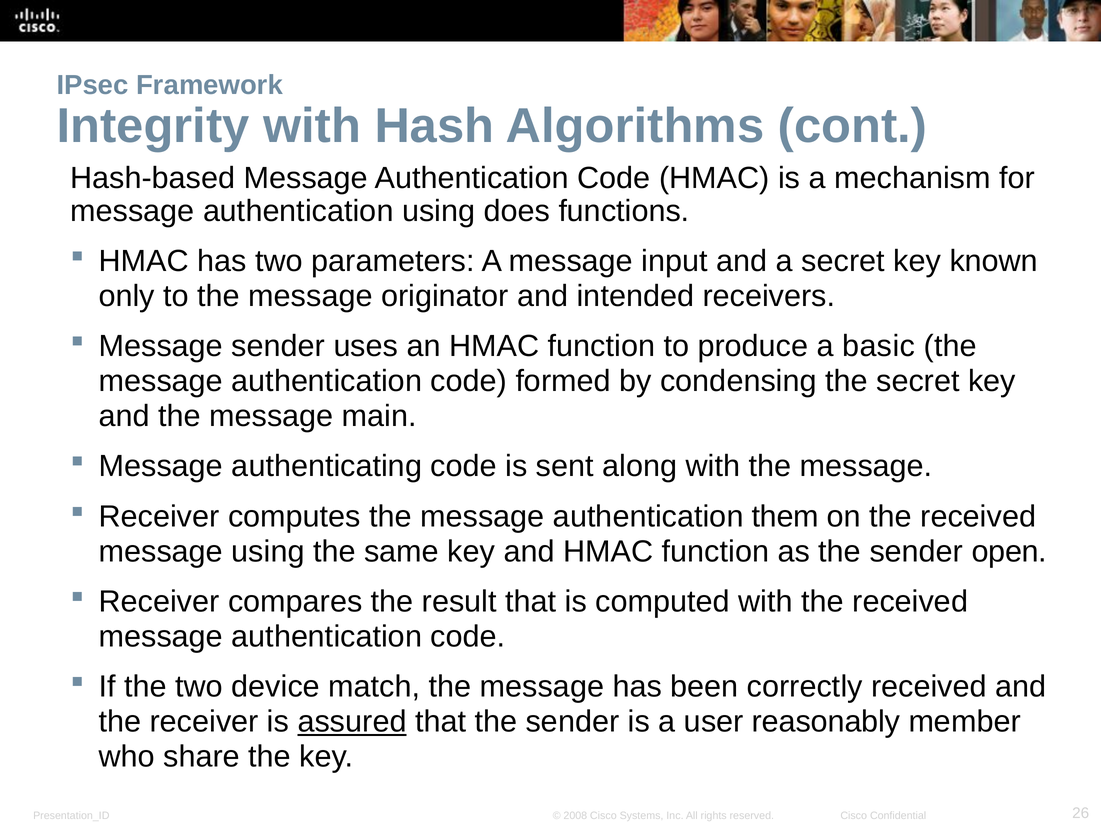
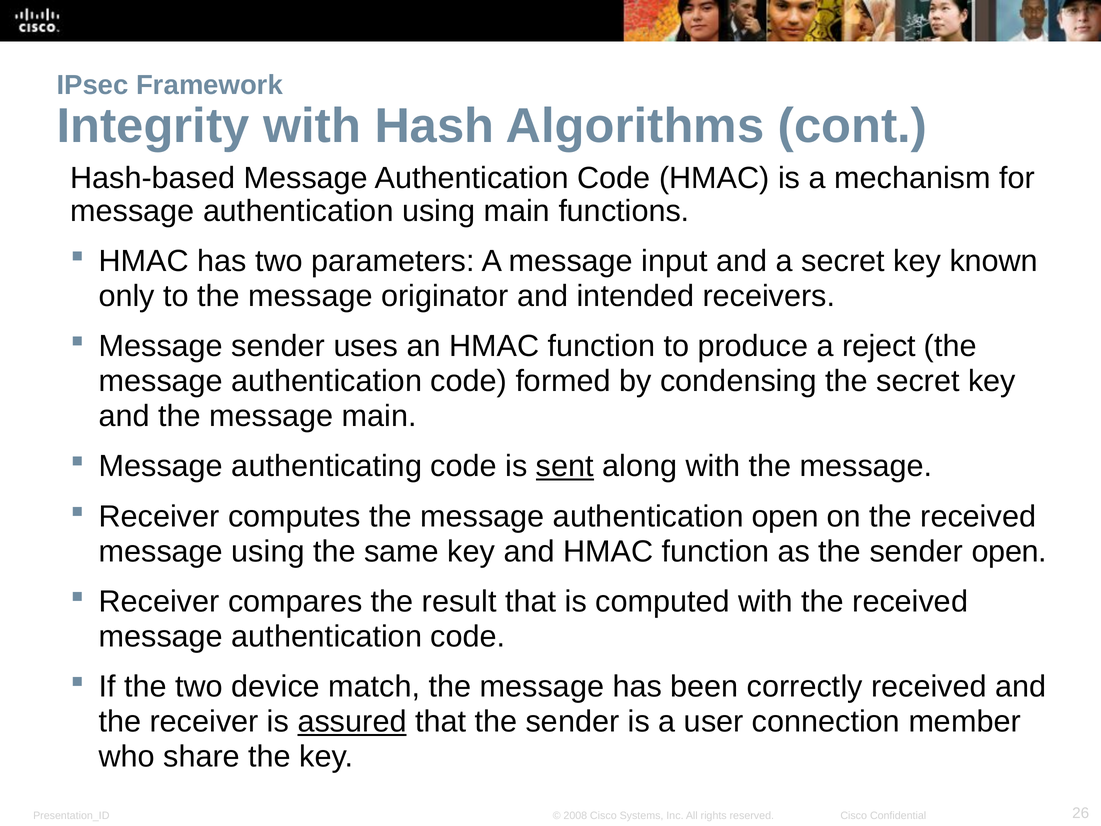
using does: does -> main
basic: basic -> reject
sent underline: none -> present
authentication them: them -> open
reasonably: reasonably -> connection
